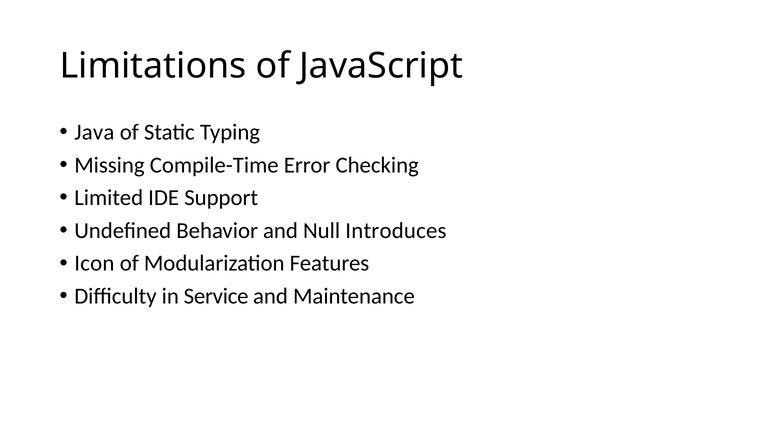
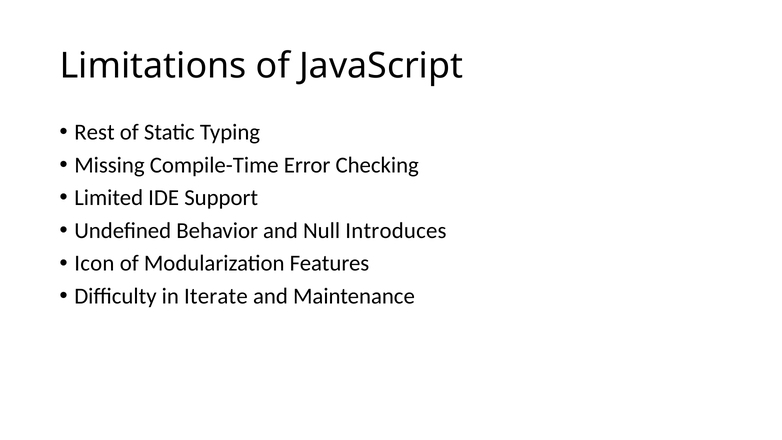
Java: Java -> Rest
Service: Service -> Iterate
